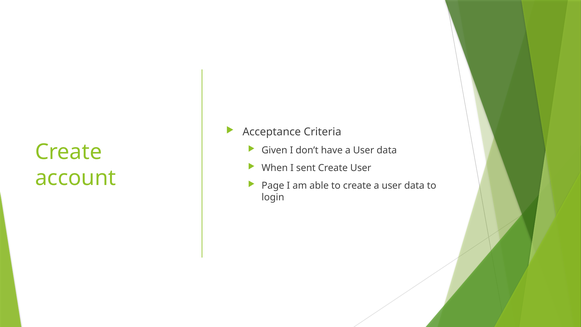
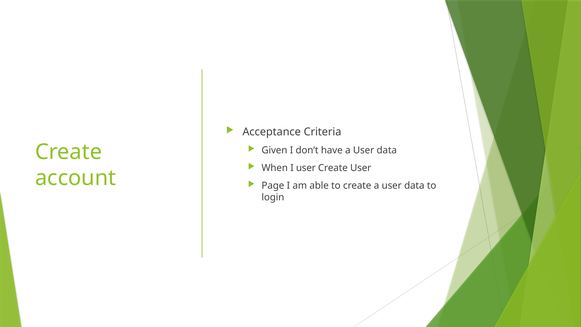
I sent: sent -> user
